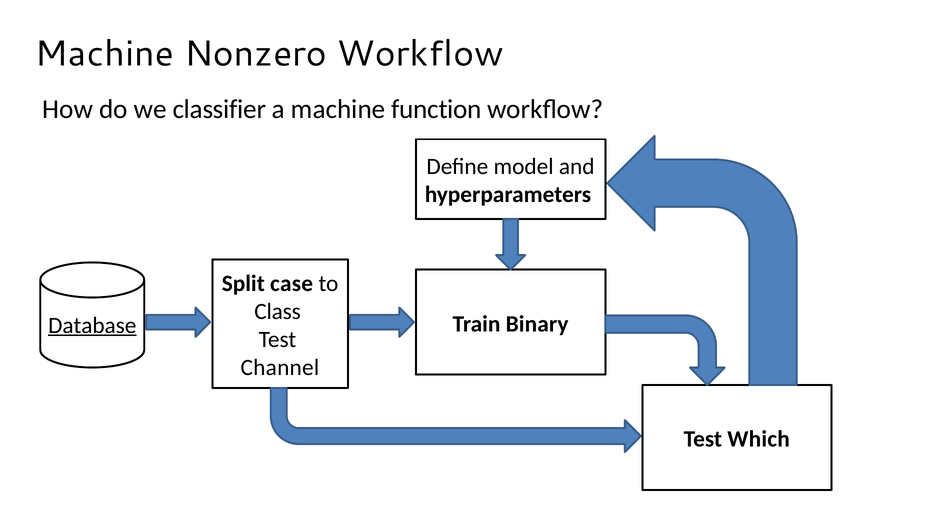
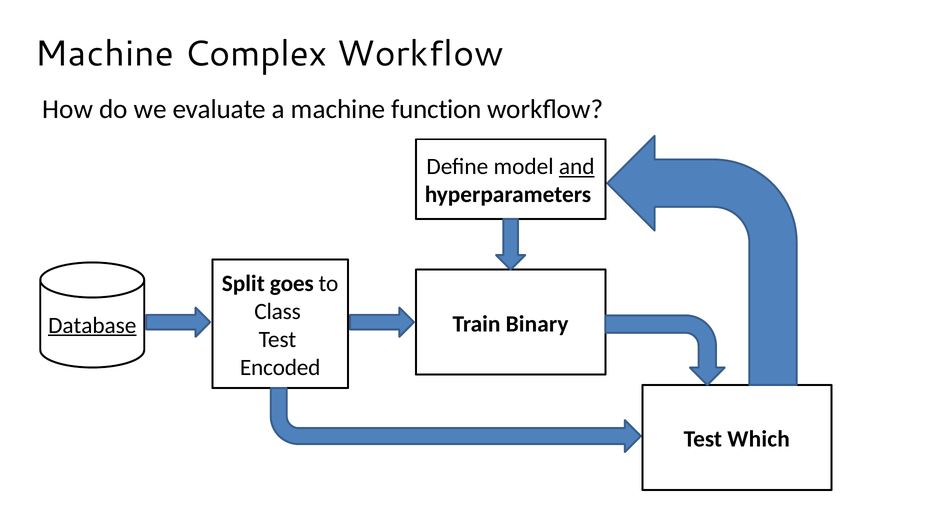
Nonzero: Nonzero -> Complex
classifier: classifier -> evaluate
and underline: none -> present
case: case -> goes
Channel: Channel -> Encoded
